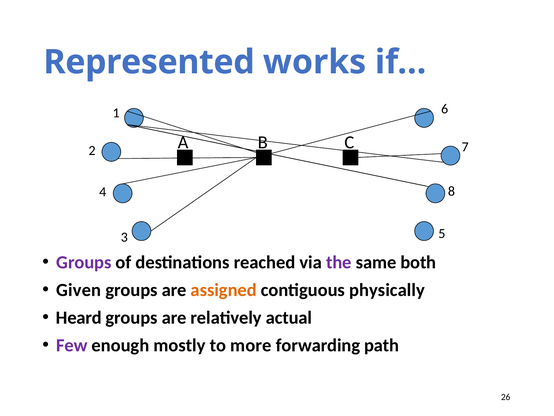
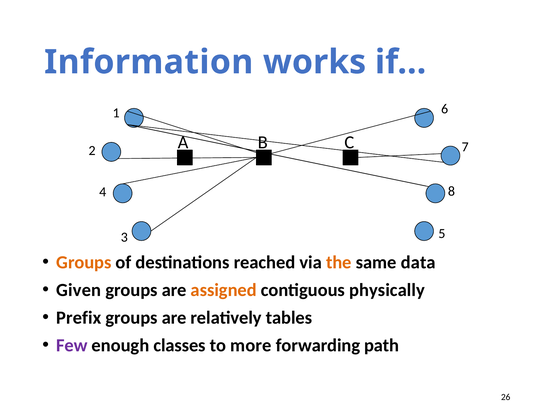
Represented: Represented -> Information
Groups at (84, 262) colour: purple -> orange
the colour: purple -> orange
both: both -> data
Heard: Heard -> Prefix
actual: actual -> tables
mostly: mostly -> classes
